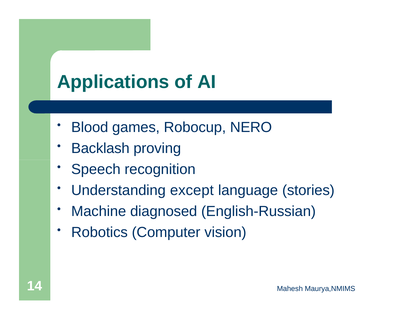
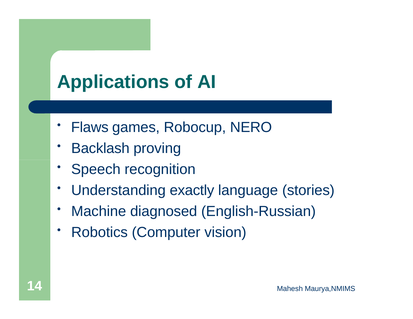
Blood: Blood -> Flaws
except: except -> exactly
